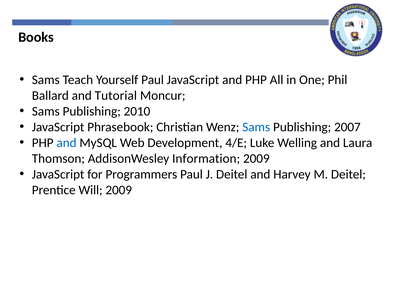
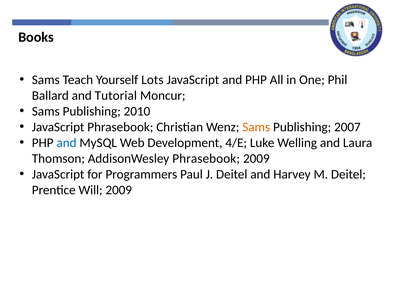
Yourself Paul: Paul -> Lots
Sams at (256, 127) colour: blue -> orange
AddisonWesley Information: Information -> Phrasebook
